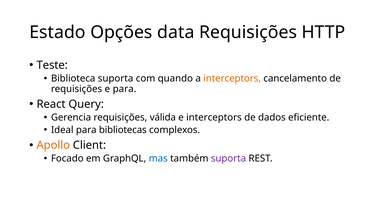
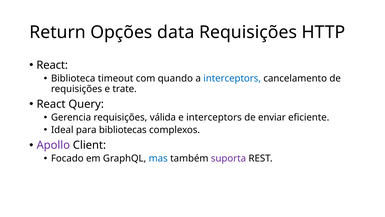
Estado: Estado -> Return
Teste at (52, 65): Teste -> React
Biblioteca suporta: suporta -> timeout
interceptors at (232, 78) colour: orange -> blue
e para: para -> trate
dados: dados -> enviar
Apollo colour: orange -> purple
